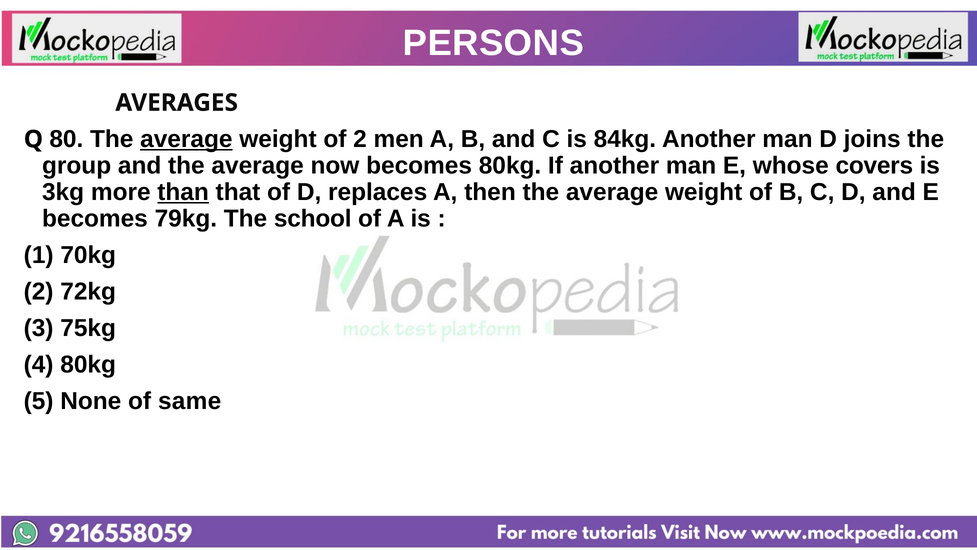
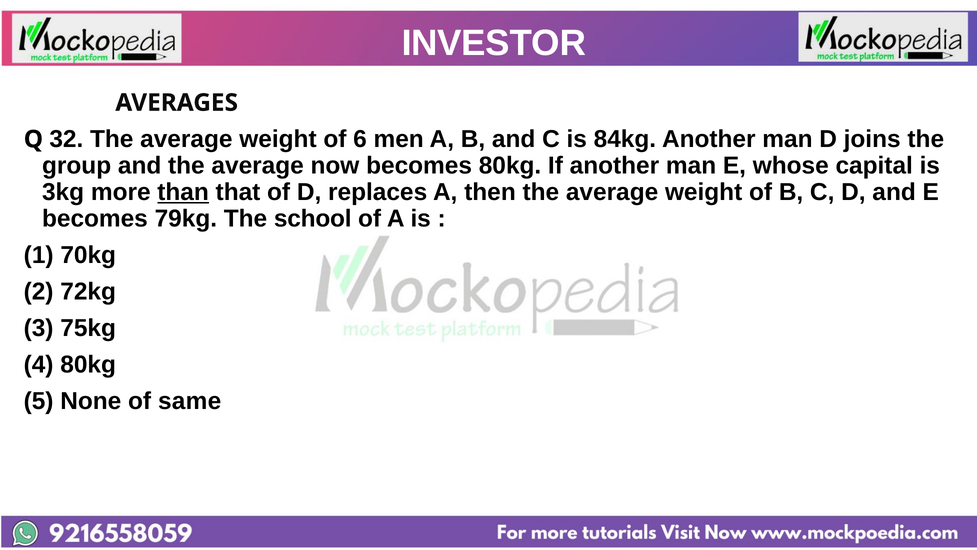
PERSONS: PERSONS -> INVESTOR
80: 80 -> 32
average at (186, 139) underline: present -> none
of 2: 2 -> 6
covers: covers -> capital
